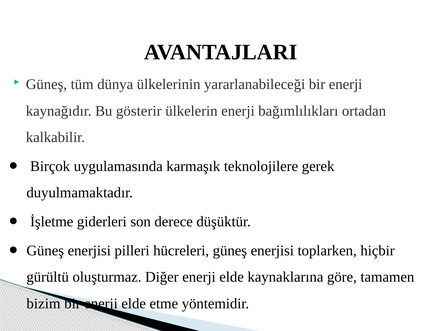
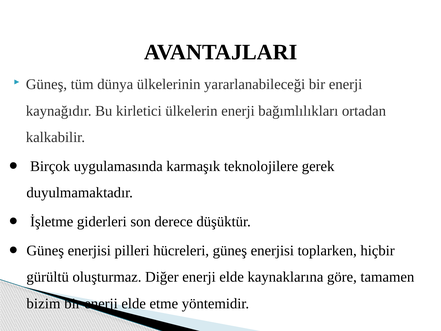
gösterir: gösterir -> kirletici
